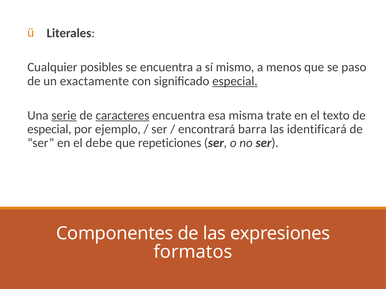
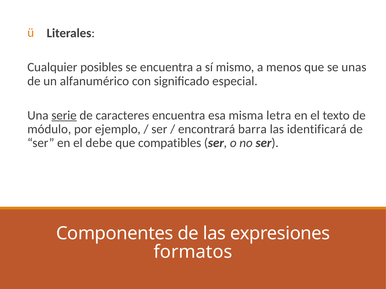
paso: paso -> unas
exactamente: exactamente -> alfanumérico
especial at (235, 81) underline: present -> none
caracteres underline: present -> none
trate: trate -> letra
especial at (49, 129): especial -> módulo
repeticiones: repeticiones -> compatibles
